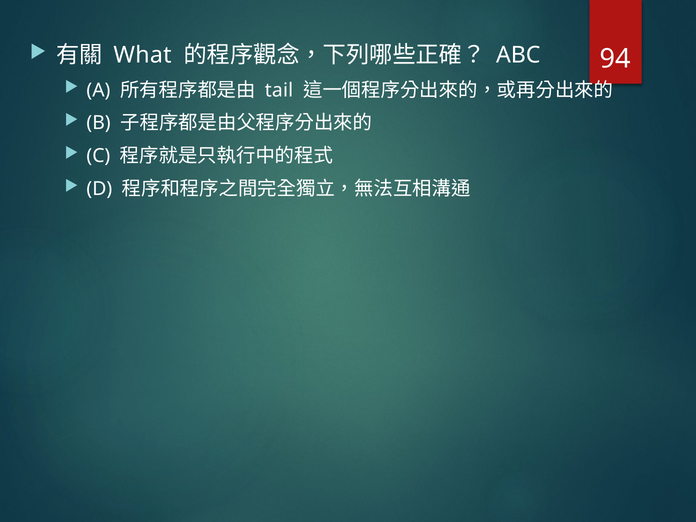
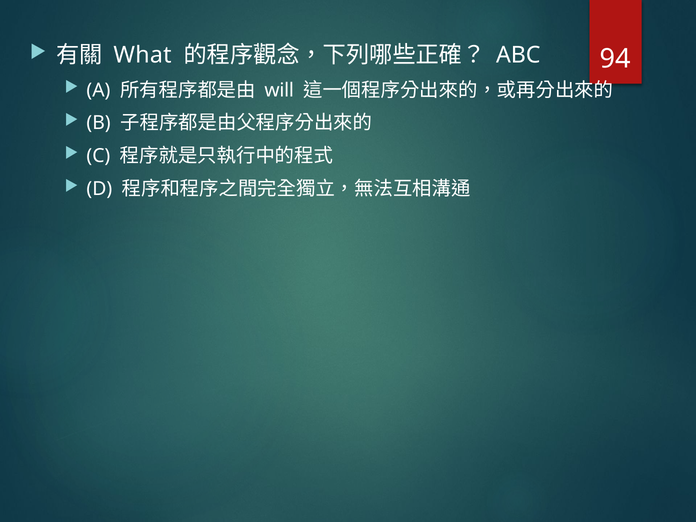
tail: tail -> will
